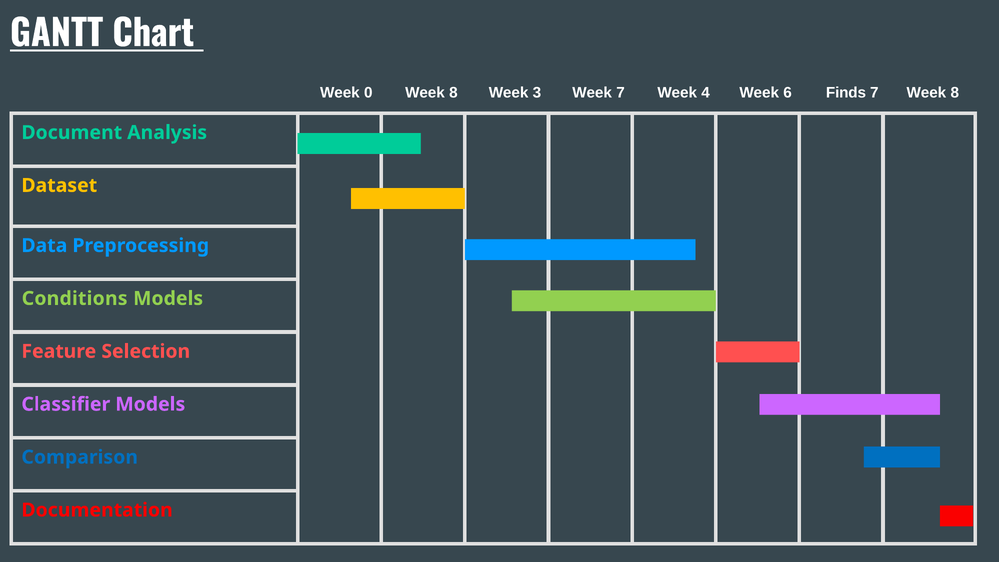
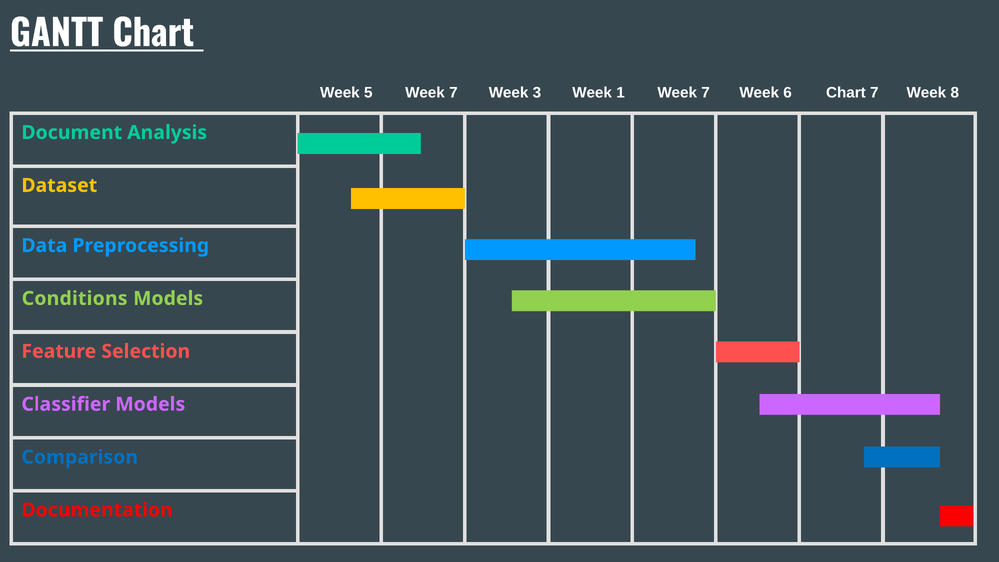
0: 0 -> 5
8 at (453, 93): 8 -> 7
Week 7: 7 -> 1
4 at (706, 93): 4 -> 7
6 Finds: Finds -> Chart
